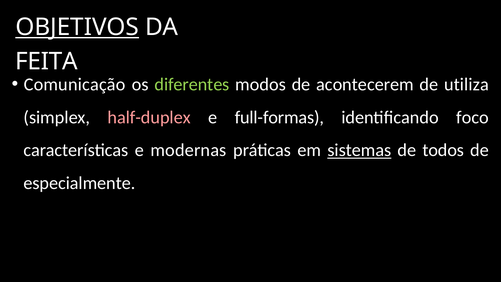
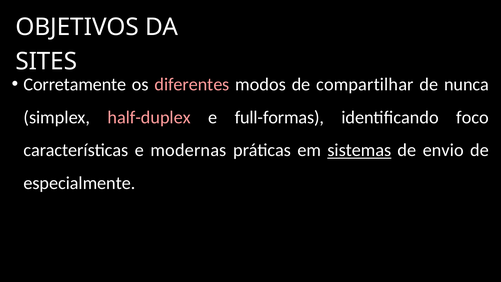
OBJETIVOS underline: present -> none
FEITA: FEITA -> SITES
Comunicação: Comunicação -> Corretamente
diferentes colour: light green -> pink
acontecerem: acontecerem -> compartilhar
utiliza: utiliza -> nunca
todos: todos -> envio
